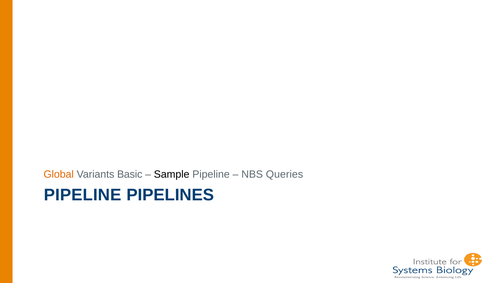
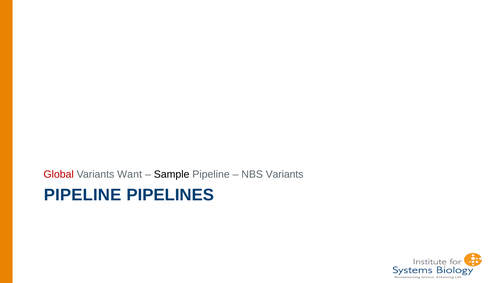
Global colour: orange -> red
Basic: Basic -> Want
NBS Queries: Queries -> Variants
